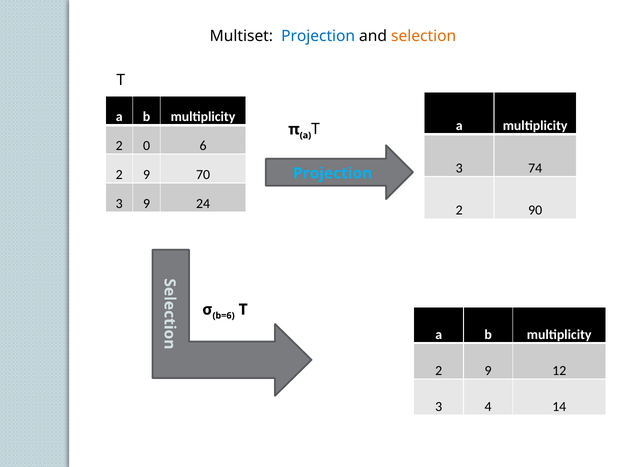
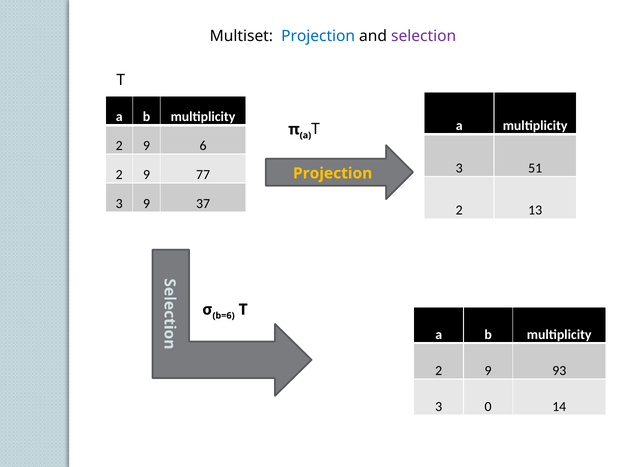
selection colour: orange -> purple
0 at (147, 146): 0 -> 9
74: 74 -> 51
70: 70 -> 77
Projection at (333, 173) colour: light blue -> yellow
24: 24 -> 37
90: 90 -> 13
12: 12 -> 93
4: 4 -> 0
